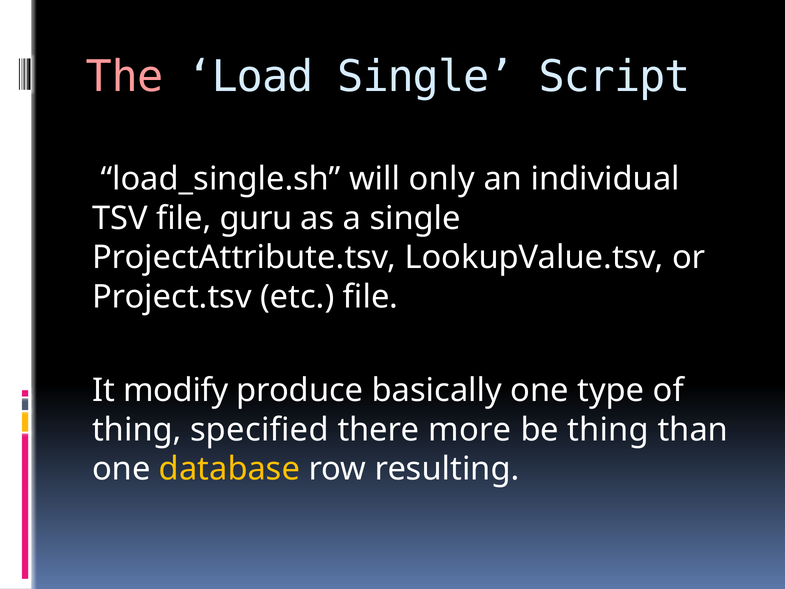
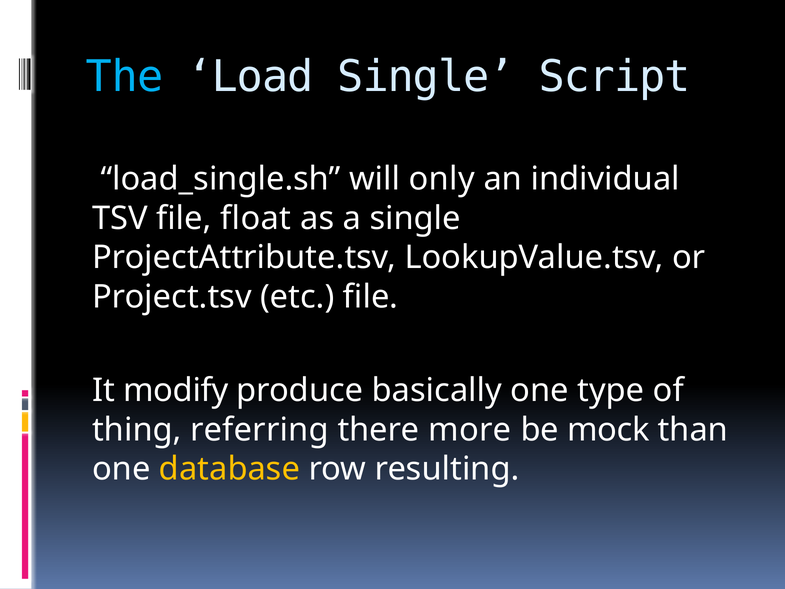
The colour: pink -> light blue
guru: guru -> float
specified: specified -> referring
be thing: thing -> mock
